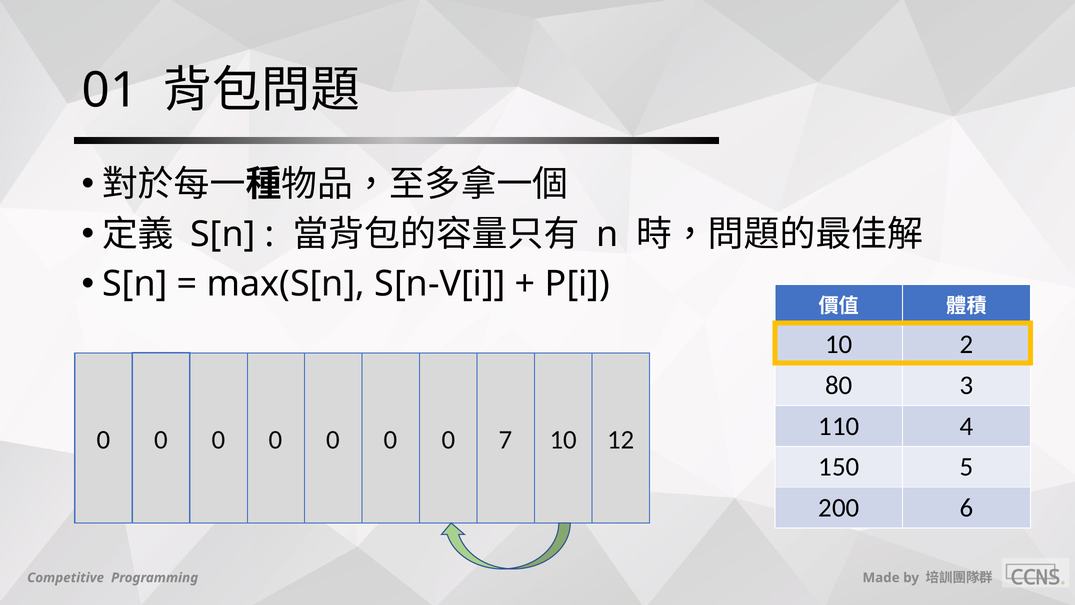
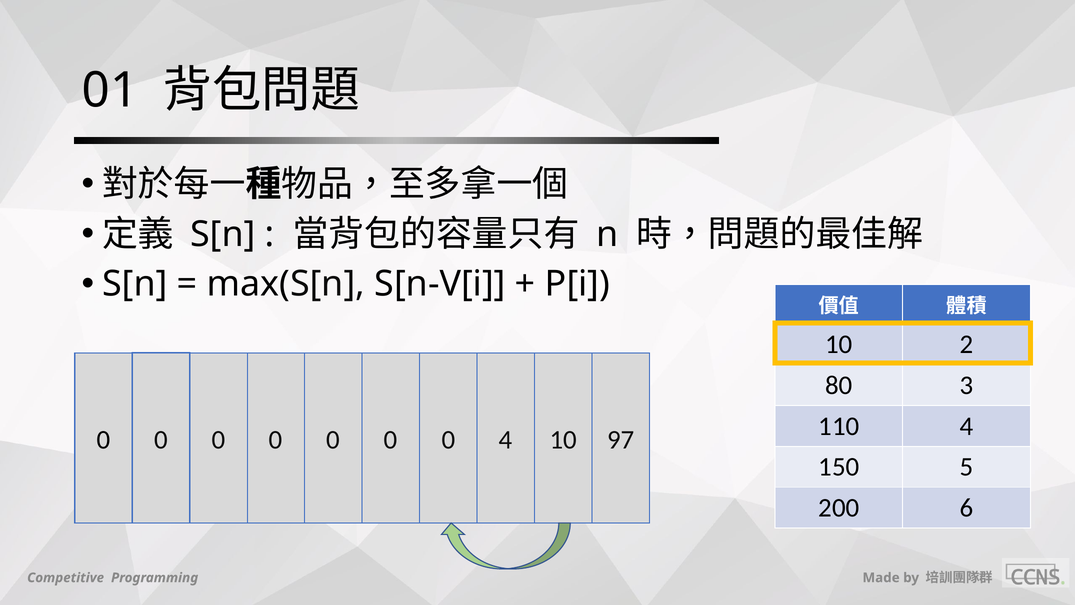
0 7: 7 -> 4
12: 12 -> 97
